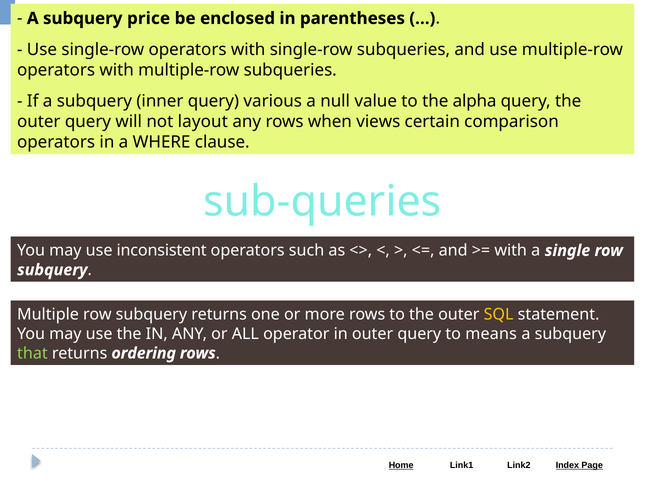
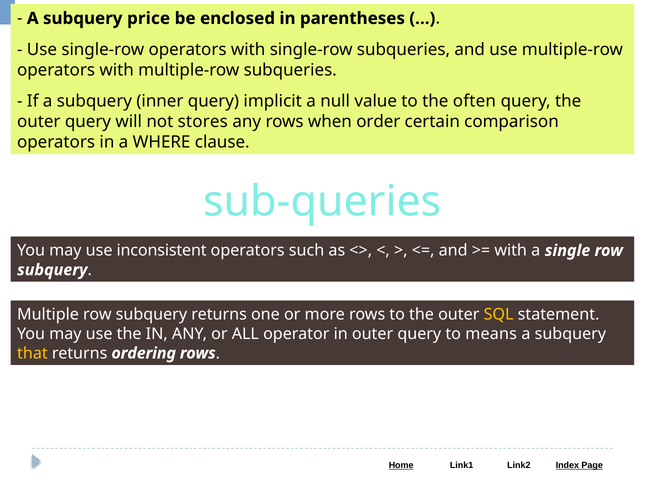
various: various -> implicit
alpha: alpha -> often
layout: layout -> stores
views: views -> order
that colour: light green -> yellow
